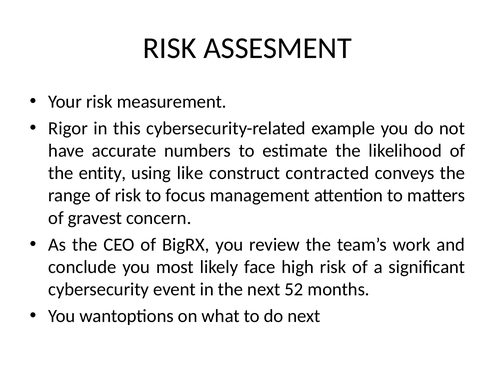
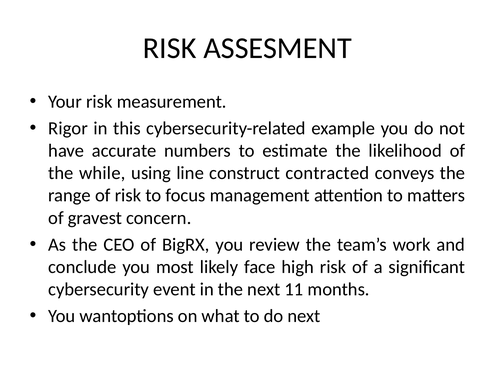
entity: entity -> while
like: like -> line
52: 52 -> 11
